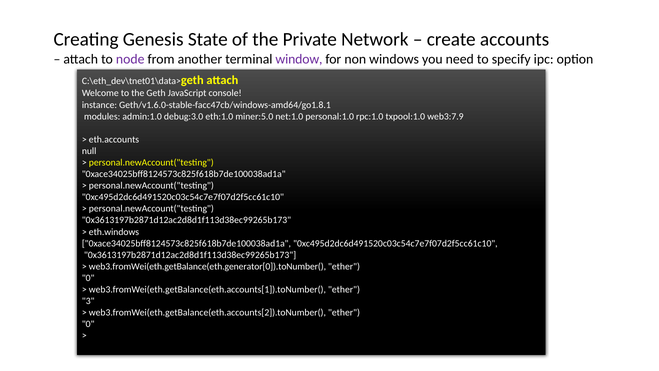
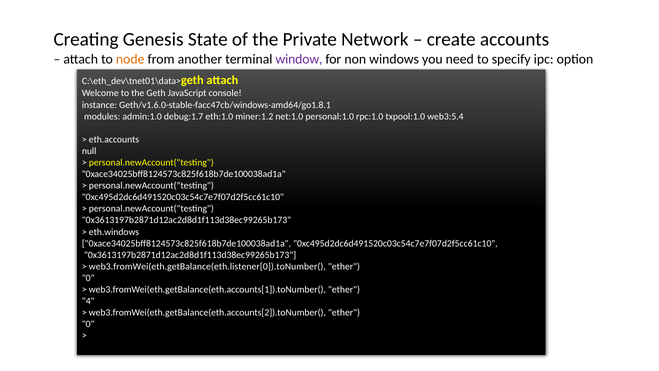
node colour: purple -> orange
debug:3.0: debug:3.0 -> debug:1.7
miner:5.0: miner:5.0 -> miner:1.2
web3:7.9: web3:7.9 -> web3:5.4
web3.fromWei(eth.getBalance(eth.generator[0]).toNumber(: web3.fromWei(eth.getBalance(eth.generator[0]).toNumber( -> web3.fromWei(eth.getBalance(eth.listener[0]).toNumber(
3: 3 -> 4
